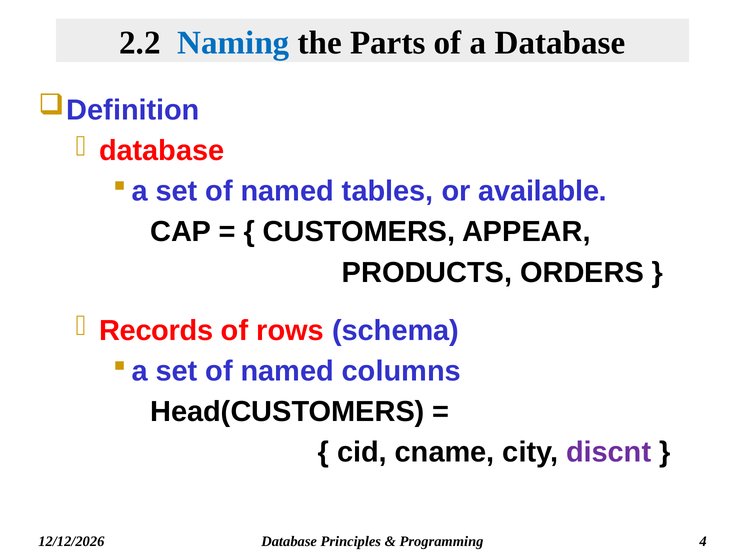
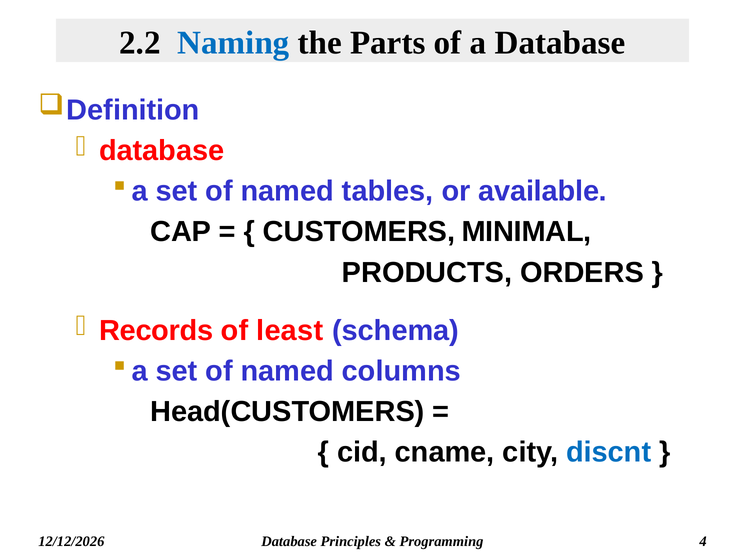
APPEAR: APPEAR -> MINIMAL
rows: rows -> least
discnt colour: purple -> blue
